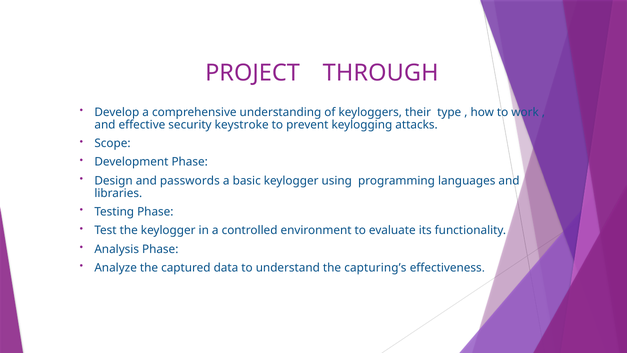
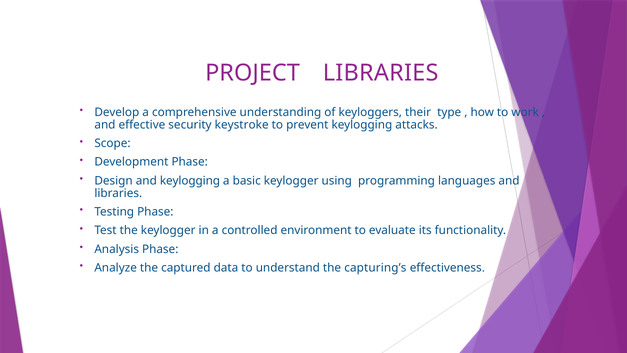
PROJECT THROUGH: THROUGH -> LIBRARIES
and passwords: passwords -> keylogging
